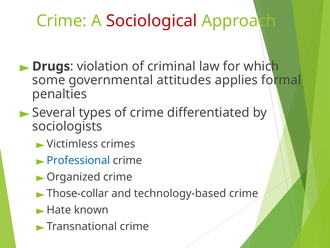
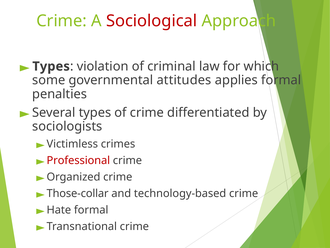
Drugs at (51, 66): Drugs -> Types
Professional colour: blue -> red
Hate known: known -> formal
